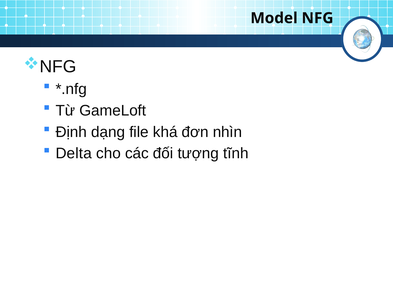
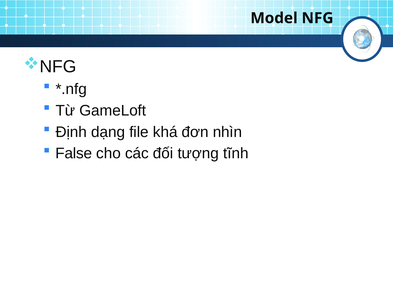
Delta: Delta -> False
